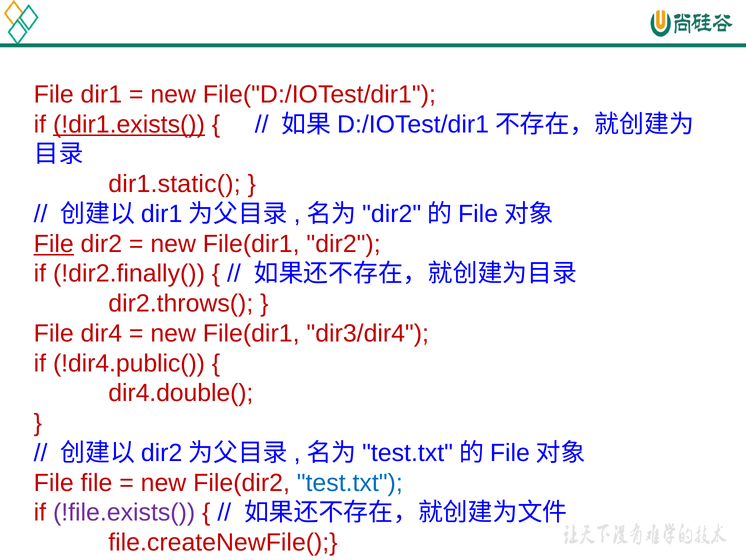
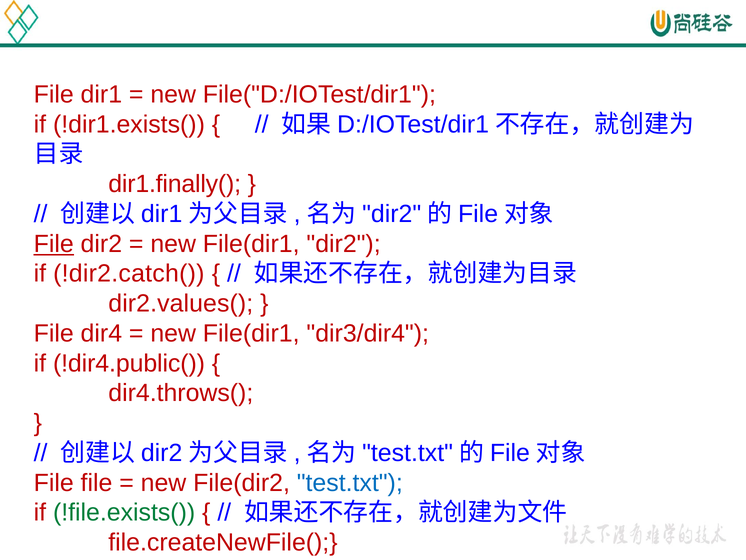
!dir1.exists( underline: present -> none
dir1.static(: dir1.static( -> dir1.finally(
!dir2.finally(: !dir2.finally( -> !dir2.catch(
dir2.throws(: dir2.throws( -> dir2.values(
dir4.double(: dir4.double( -> dir4.throws(
!file.exists( colour: purple -> green
